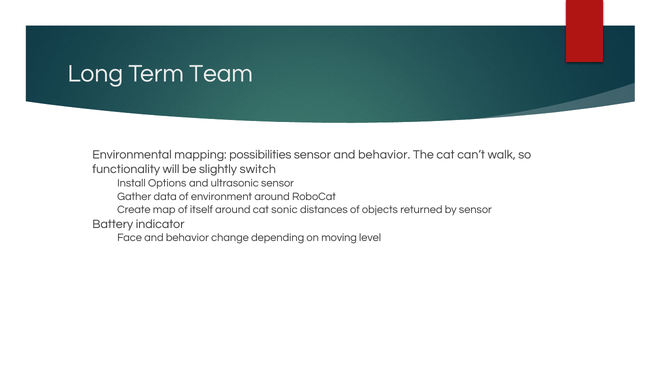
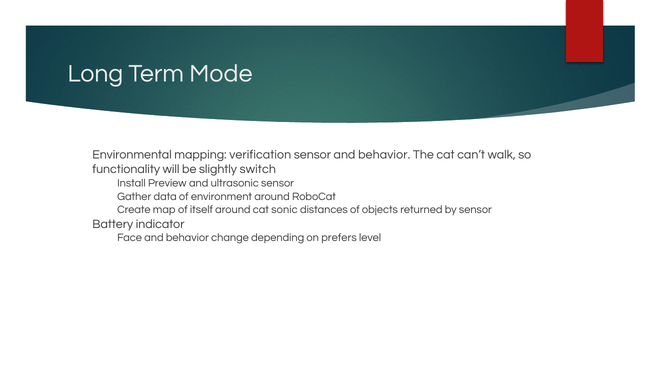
Team: Team -> Mode
possibilities: possibilities -> verification
Options: Options -> Preview
moving: moving -> prefers
